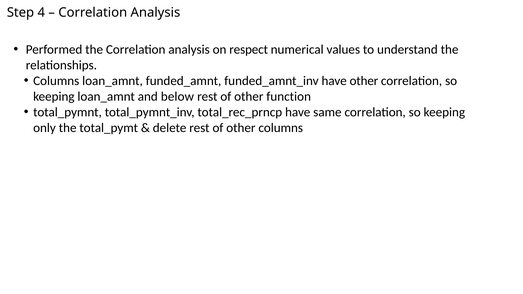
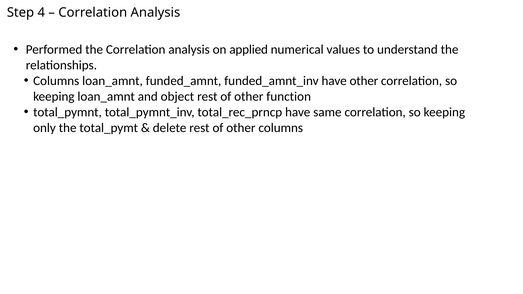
respect: respect -> applied
below: below -> object
